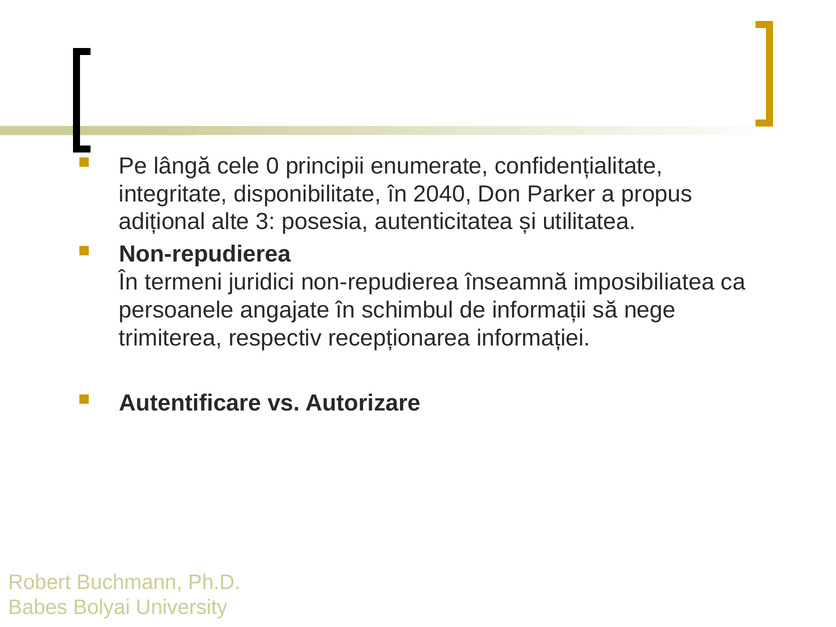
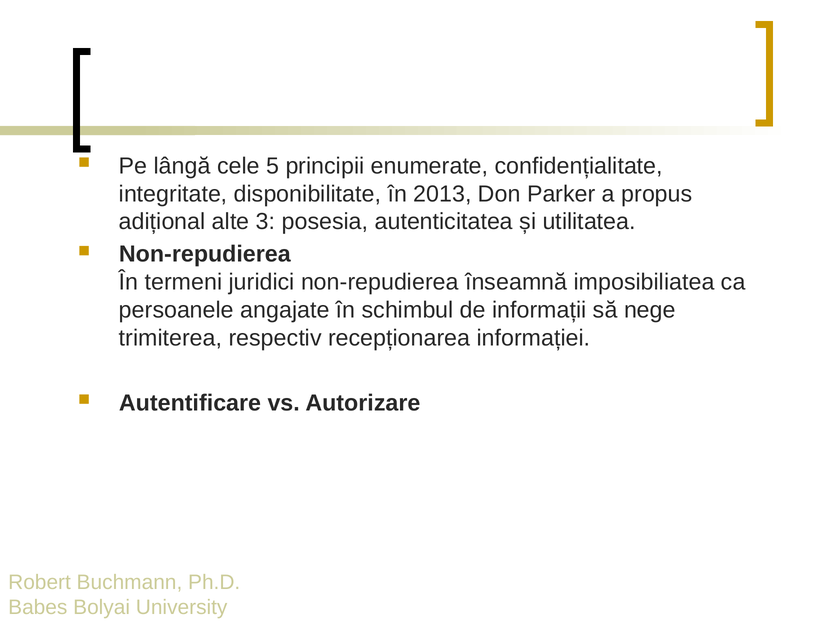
0: 0 -> 5
2040: 2040 -> 2013
